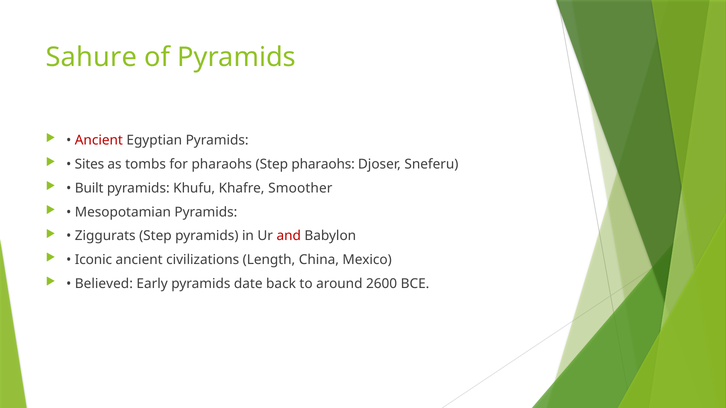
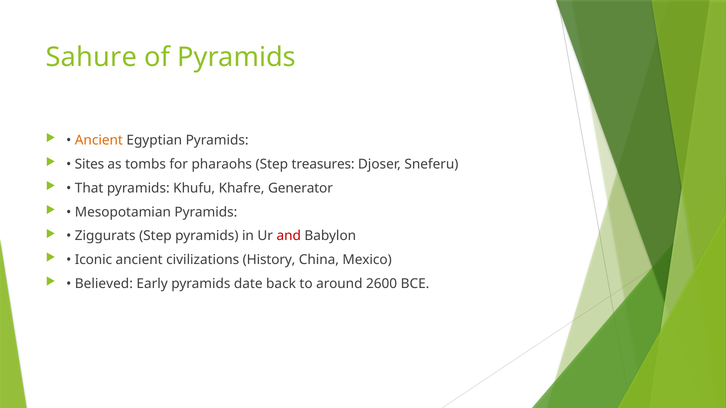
Ancient at (99, 141) colour: red -> orange
Step pharaohs: pharaohs -> treasures
Built: Built -> That
Smoother: Smoother -> Generator
Length: Length -> History
